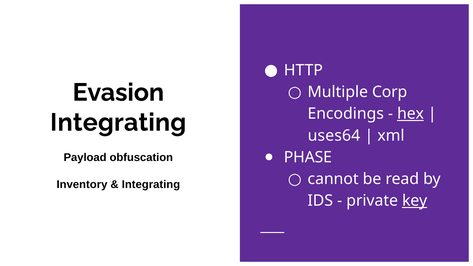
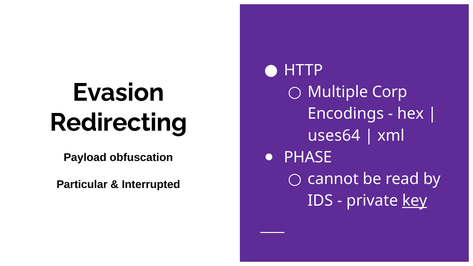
hex underline: present -> none
Integrating at (118, 122): Integrating -> Redirecting
Inventory: Inventory -> Particular
Integrating at (151, 185): Integrating -> Interrupted
